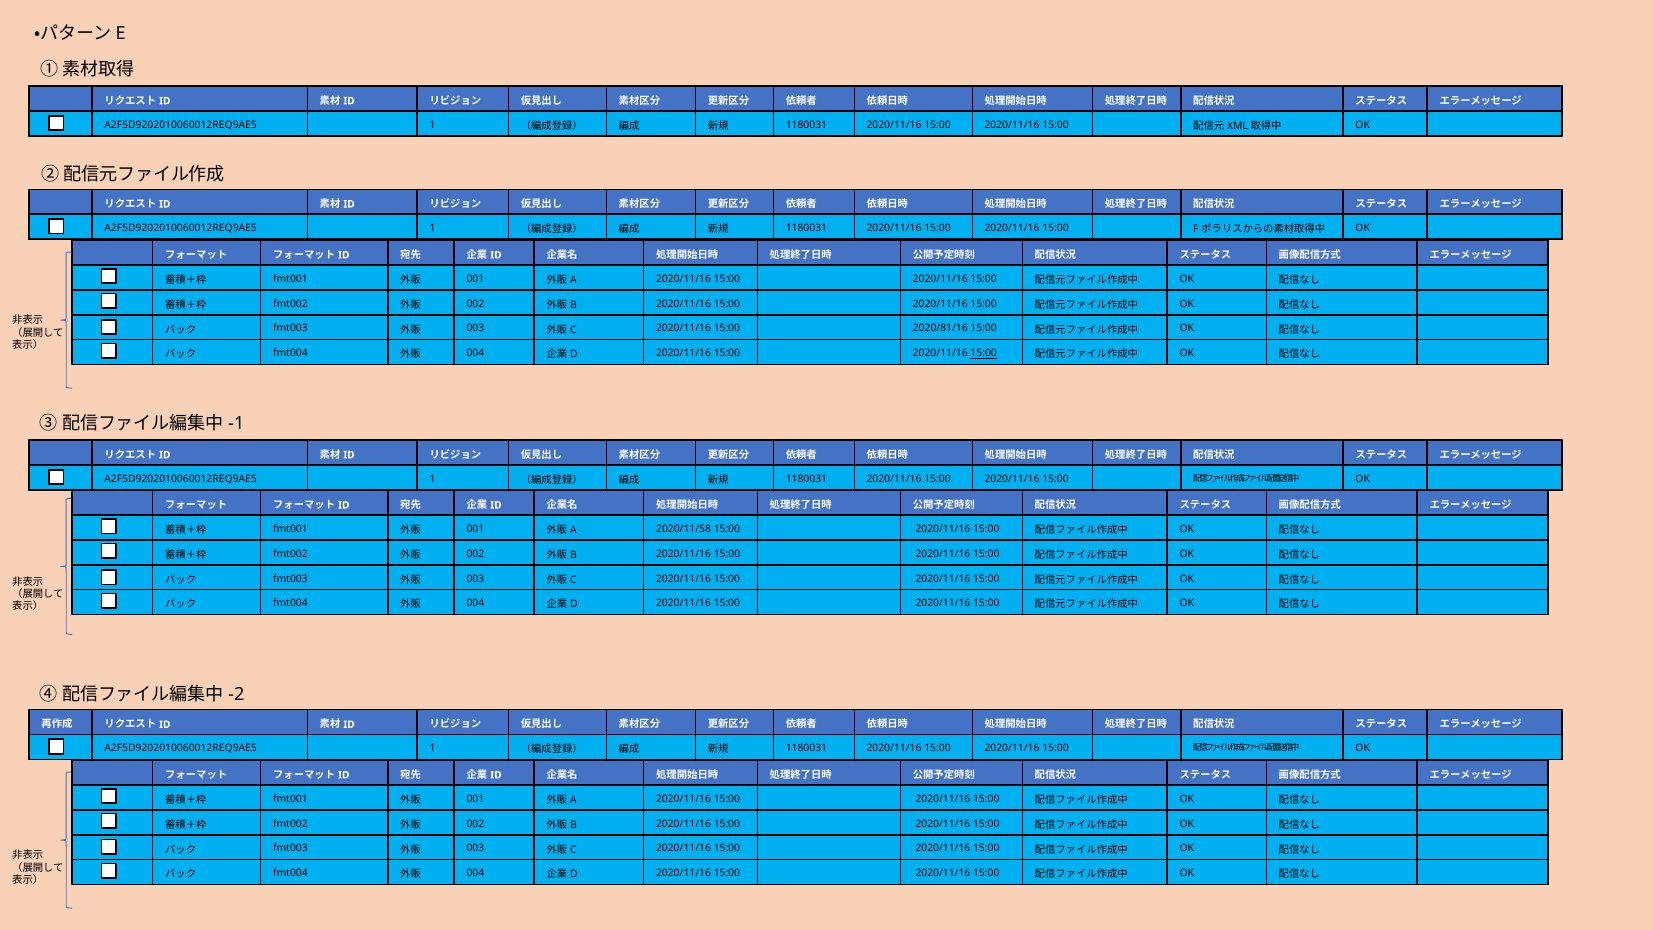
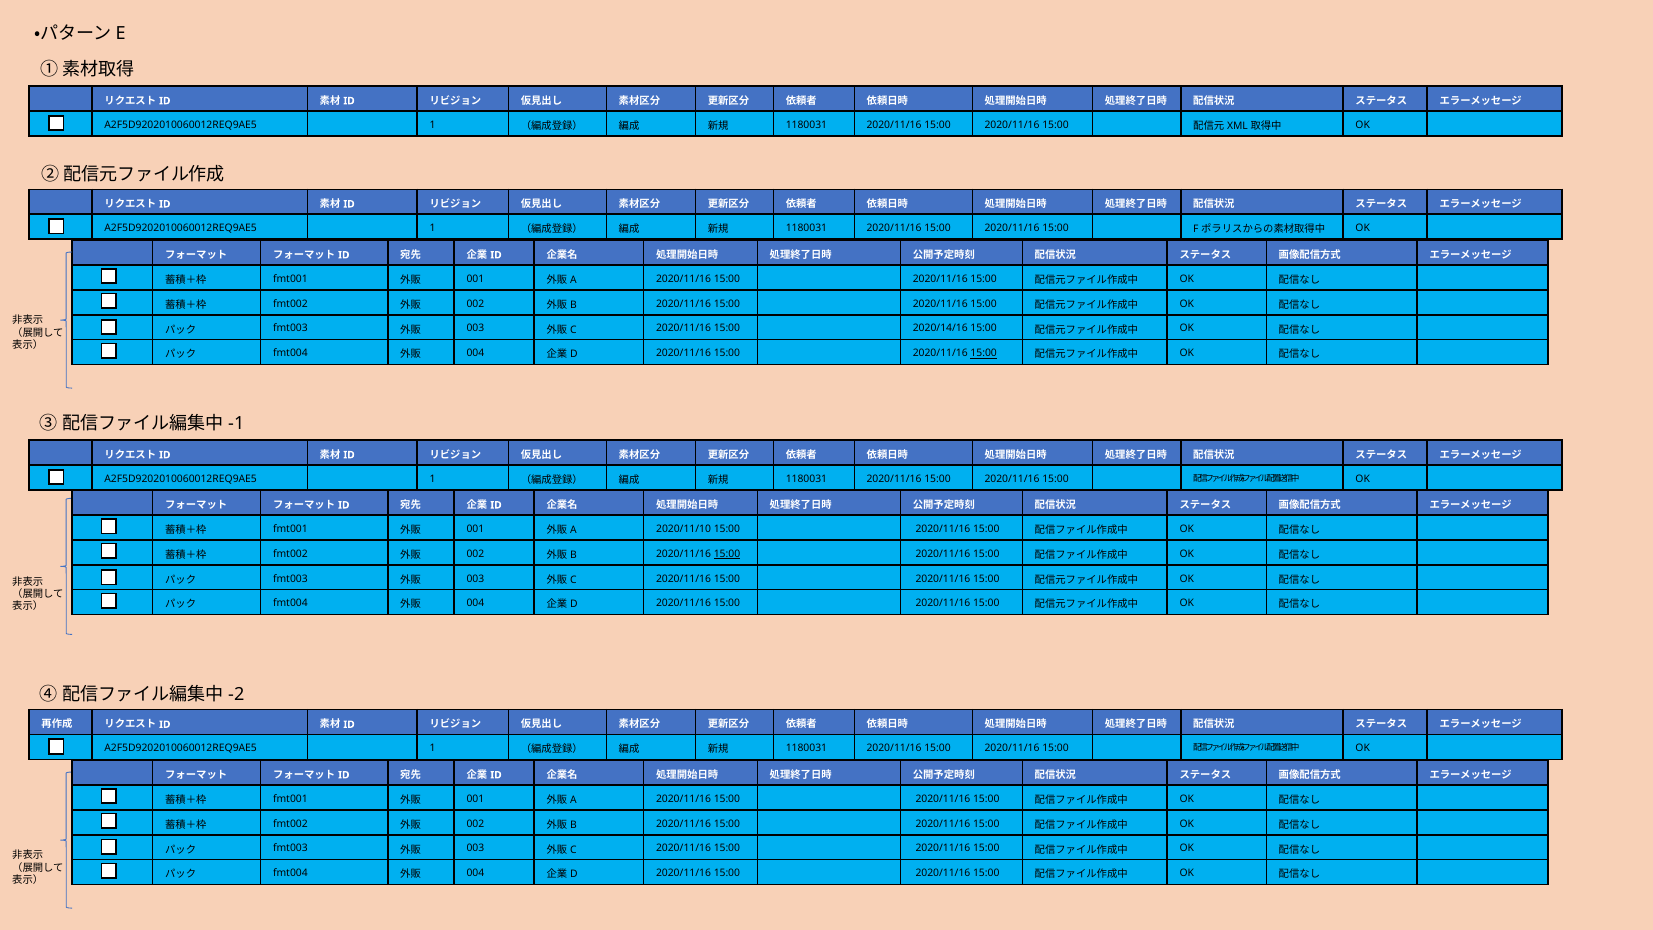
2020/81/16: 2020/81/16 -> 2020/14/16
2020/11/58: 2020/11/58 -> 2020/11/10
15:00 at (727, 554) underline: none -> present
